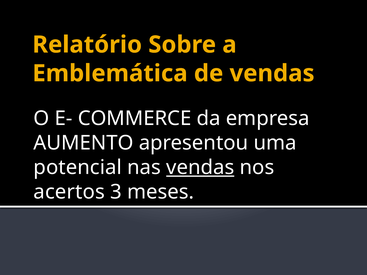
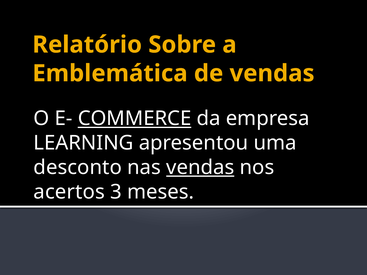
COMMERCE underline: none -> present
AUMENTO: AUMENTO -> LEARNING
potencial: potencial -> desconto
